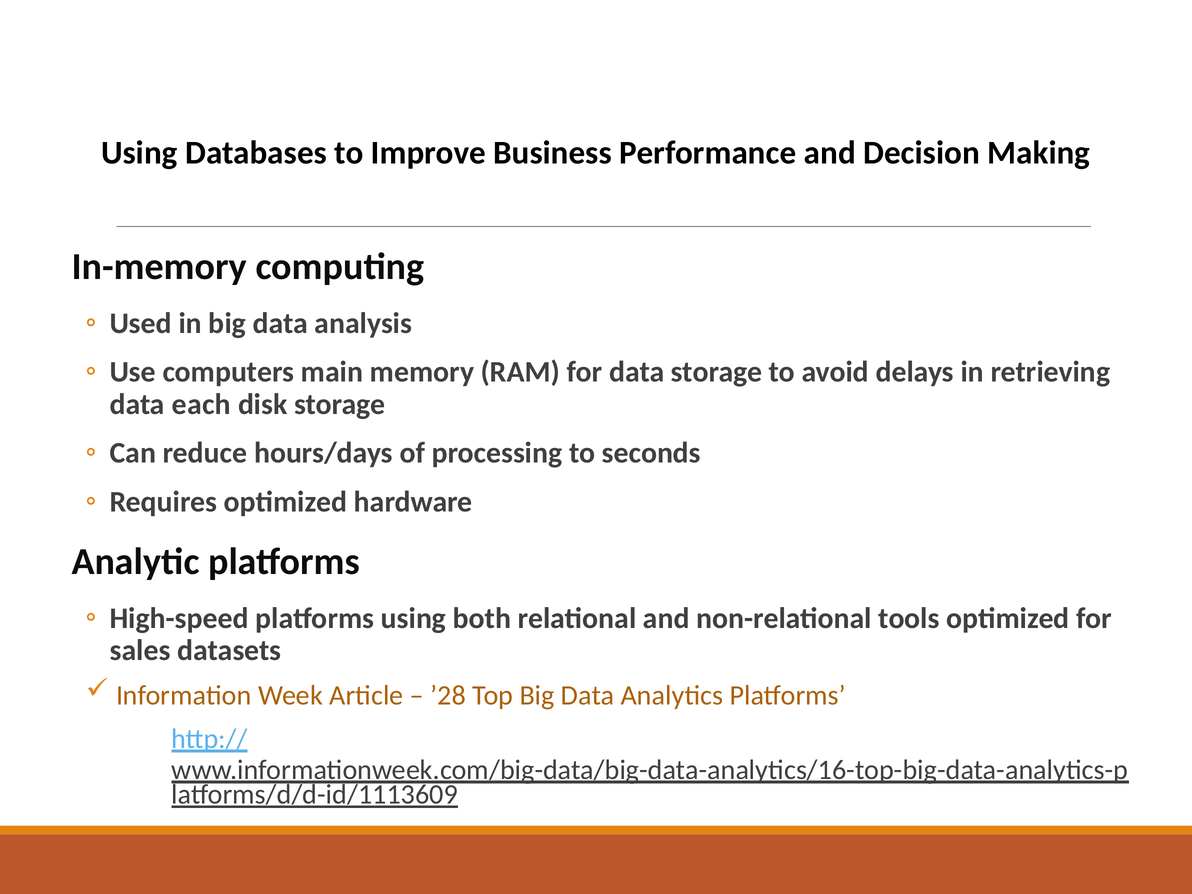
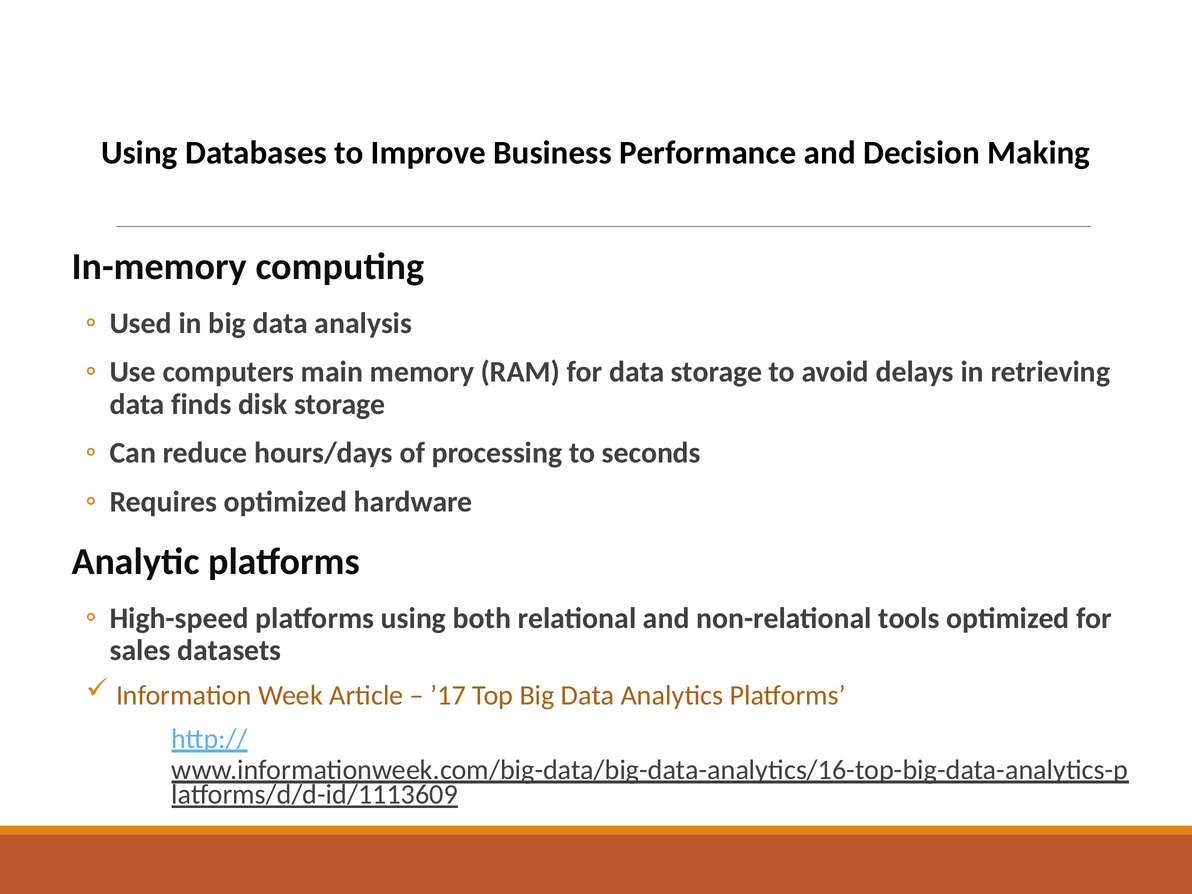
each: each -> finds
’28: ’28 -> ’17
